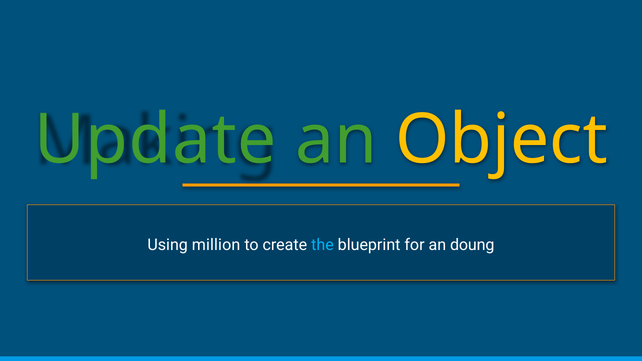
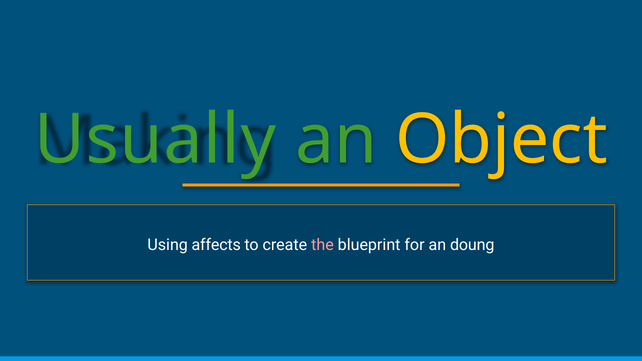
Update: Update -> Usually
million: million -> affects
the colour: light blue -> pink
